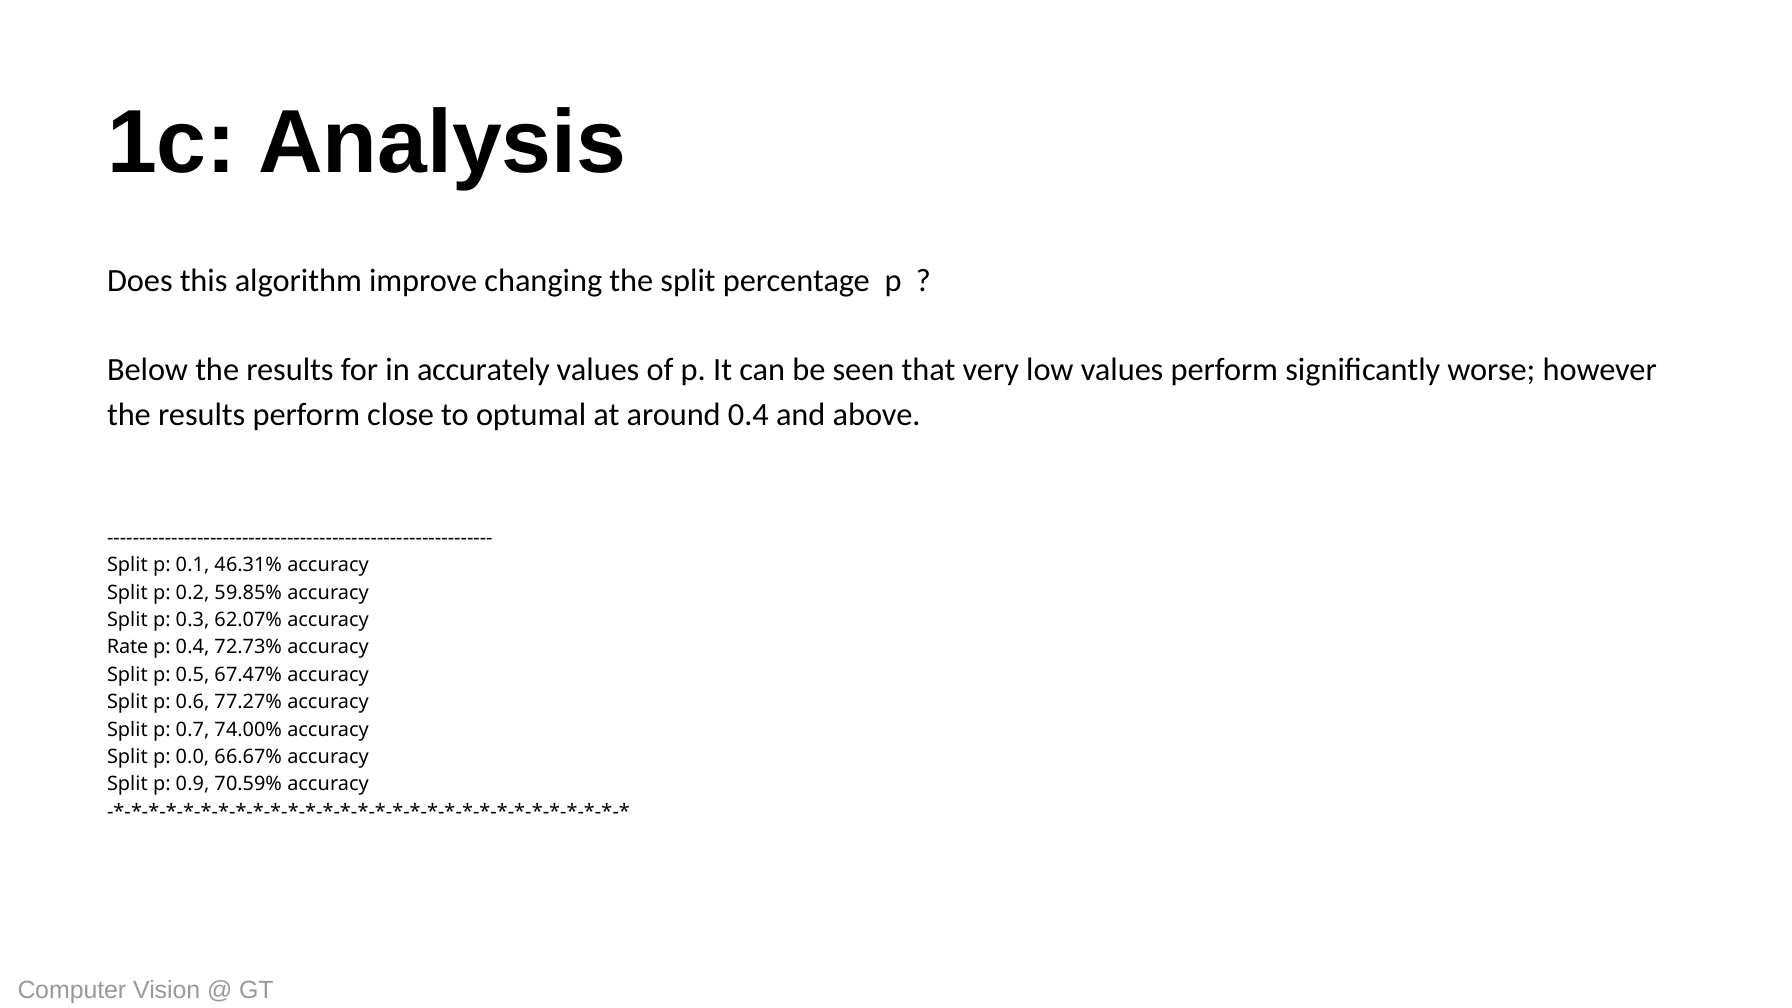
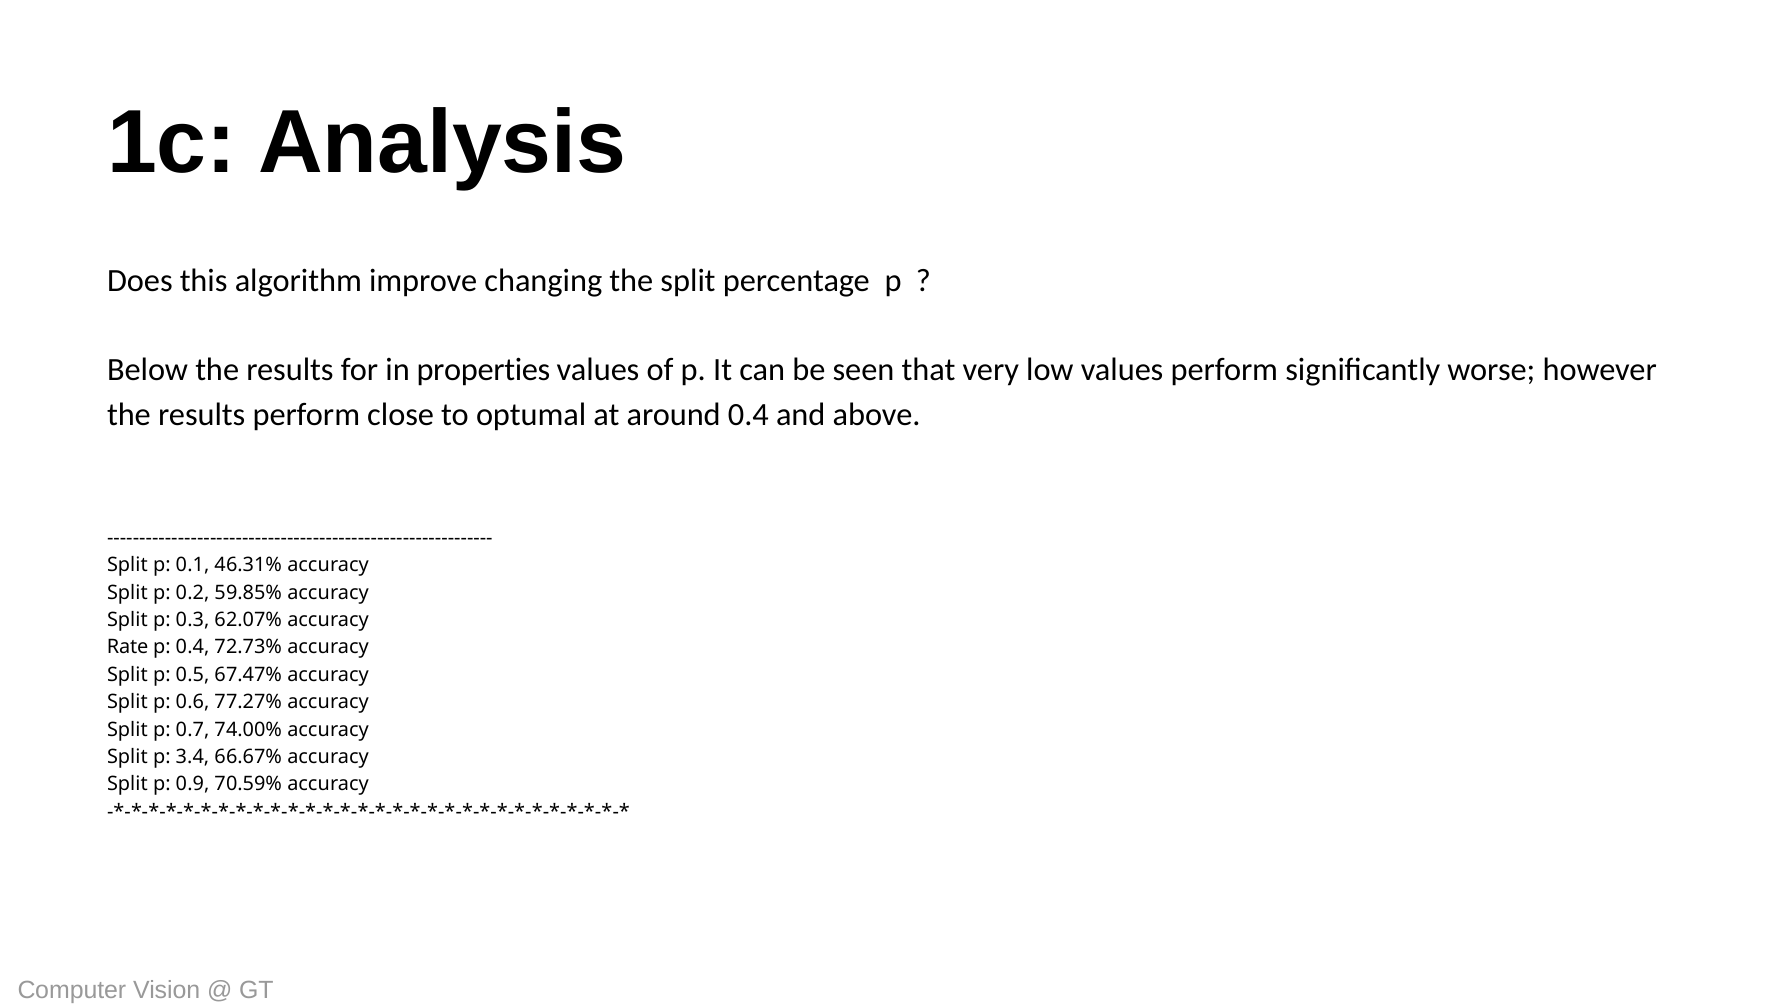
accurately: accurately -> properties
0.0: 0.0 -> 3.4
